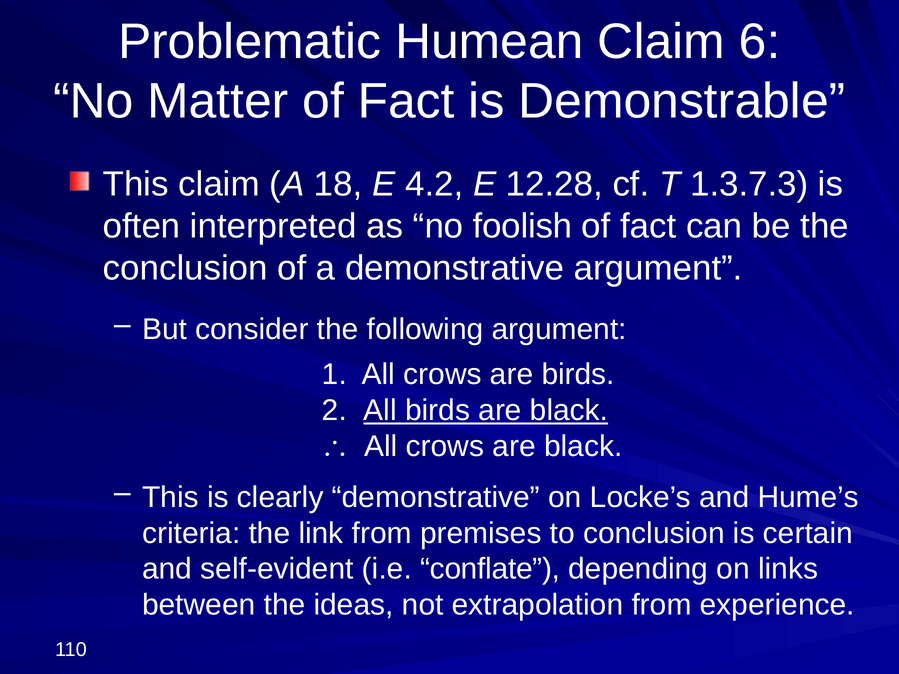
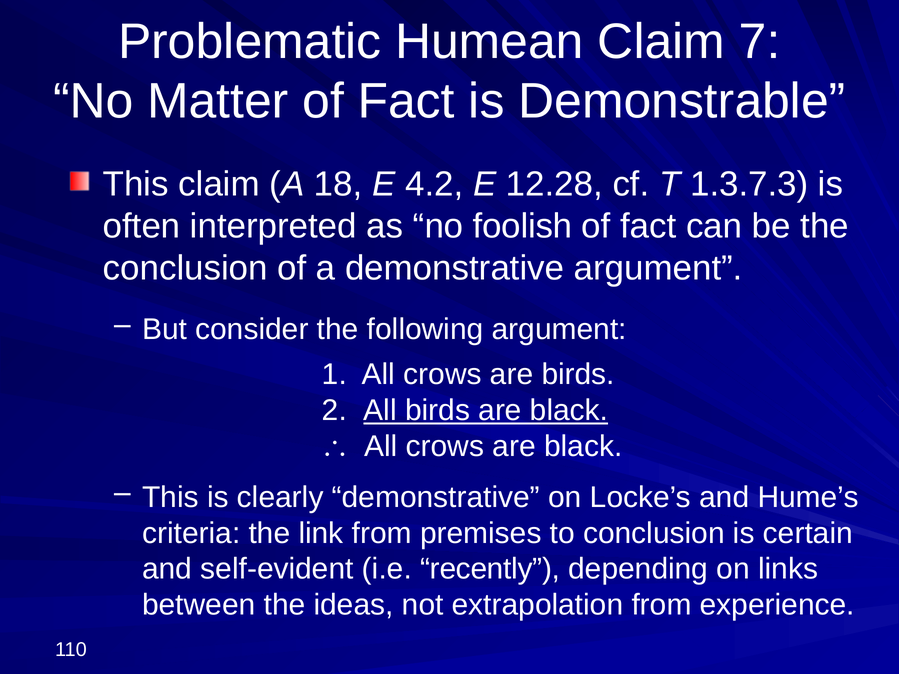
6: 6 -> 7
conflate: conflate -> recently
